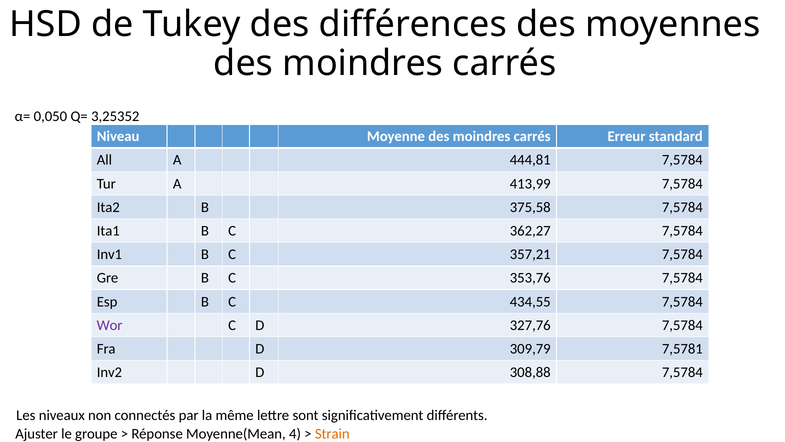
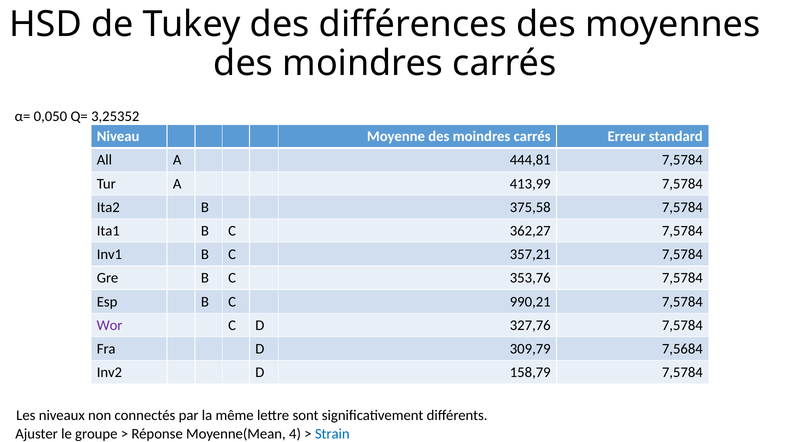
434,55: 434,55 -> 990,21
7,5781: 7,5781 -> 7,5684
308,88: 308,88 -> 158,79
Strain colour: orange -> blue
